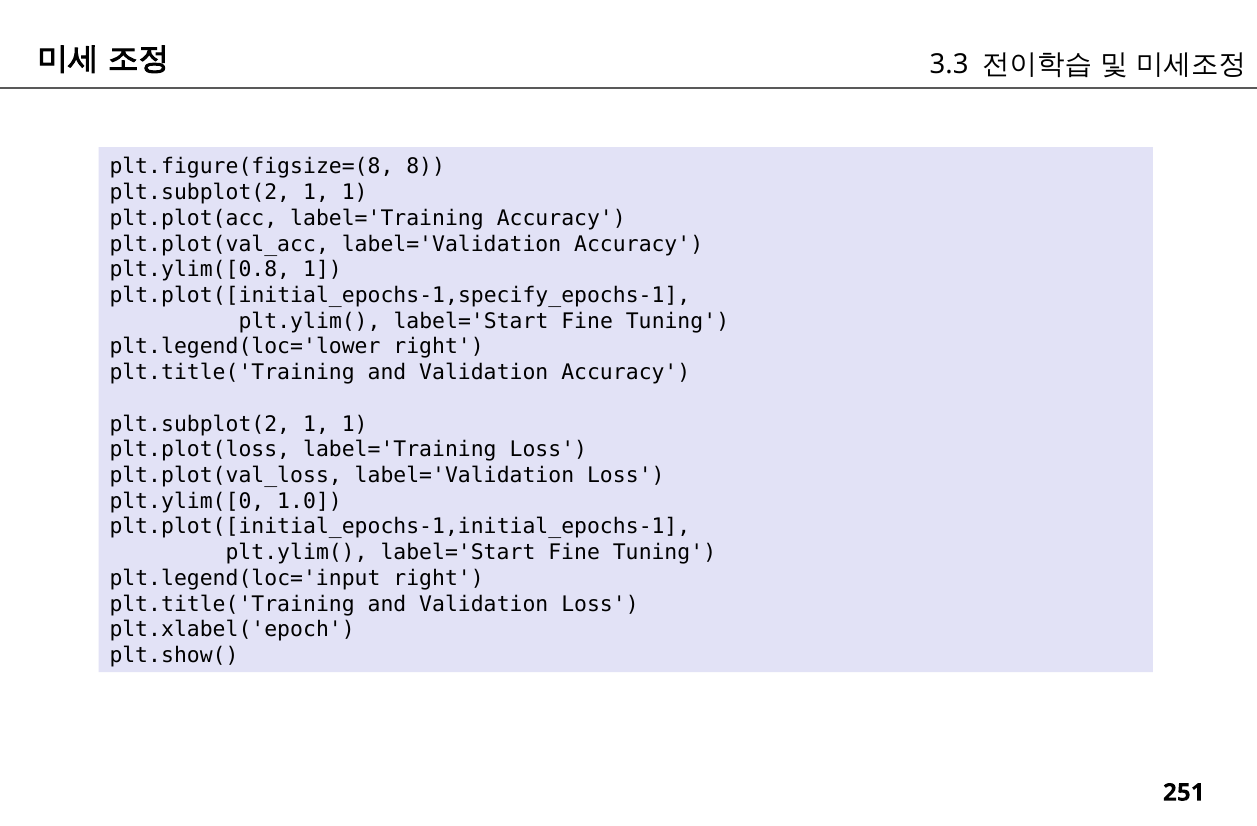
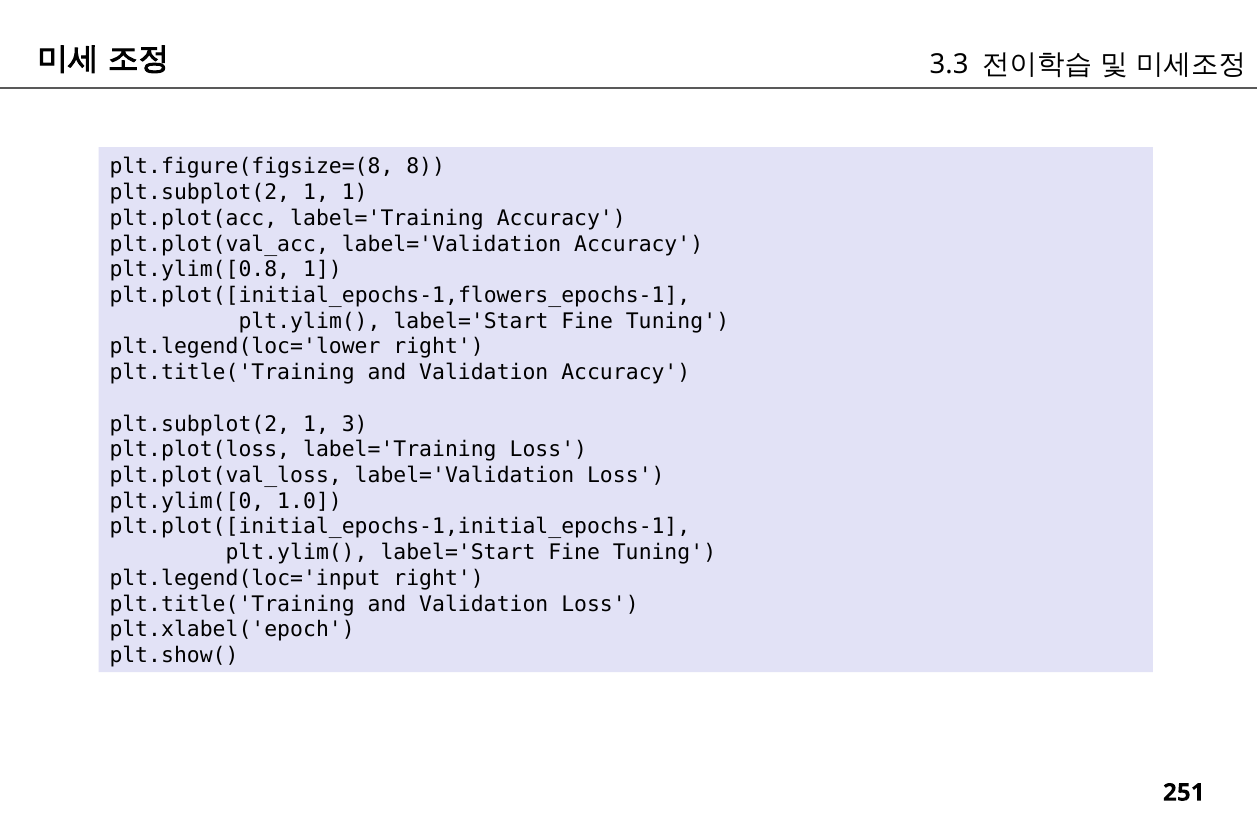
plt.plot([initial_epochs-1,specify_epochs-1: plt.plot([initial_epochs-1,specify_epochs-1 -> plt.plot([initial_epochs-1,flowers_epochs-1
1 at (355, 424): 1 -> 3
